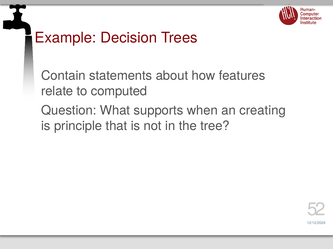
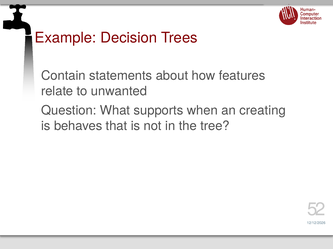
computed: computed -> unwanted
principle: principle -> behaves
